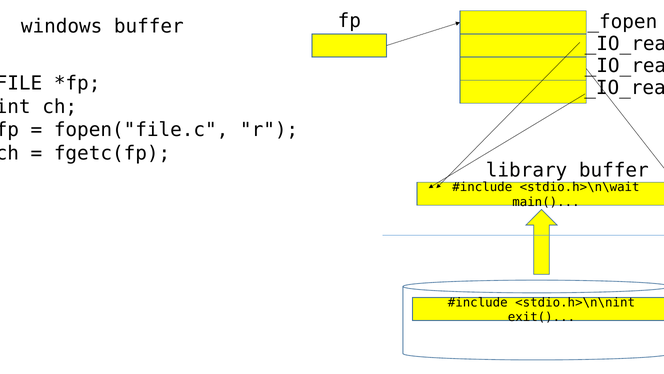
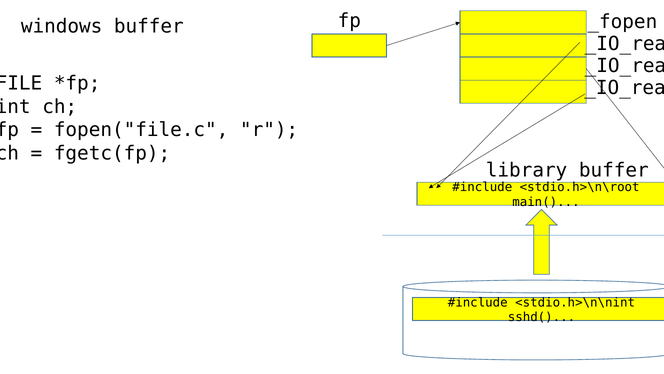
<stdio.h>\n\wait: <stdio.h>\n\wait -> <stdio.h>\n\root
exit(: exit( -> sshd(
